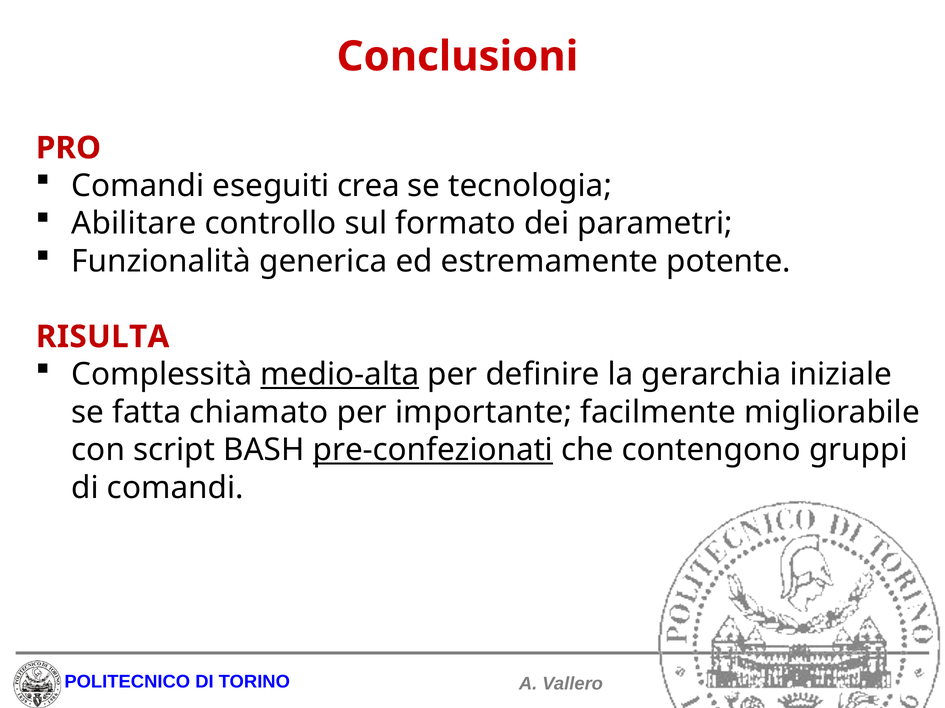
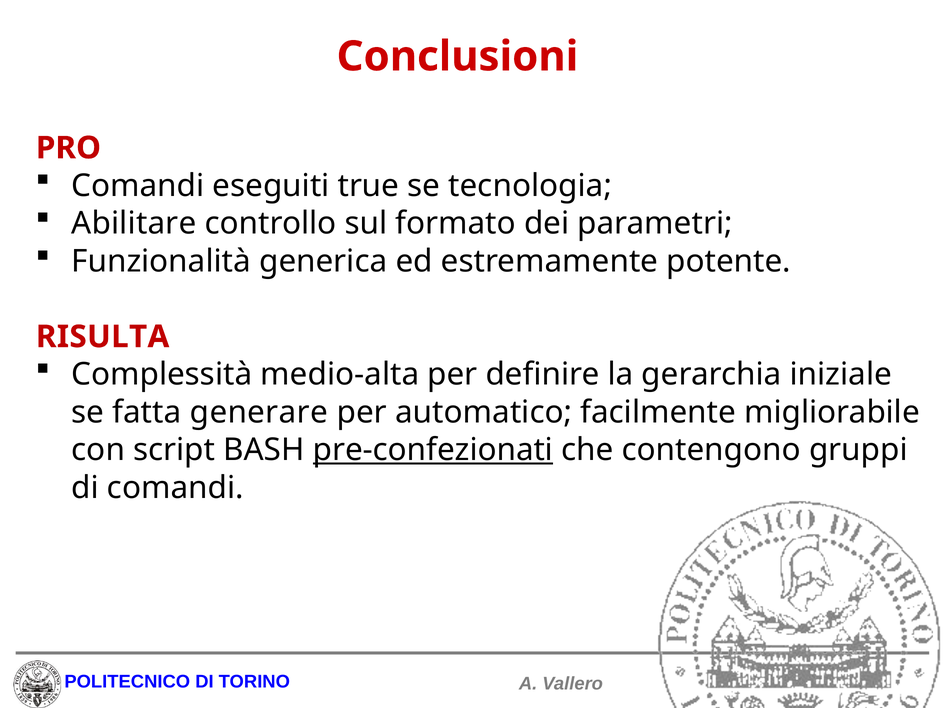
crea: crea -> true
medio-alta underline: present -> none
chiamato: chiamato -> generare
importante: importante -> automatico
